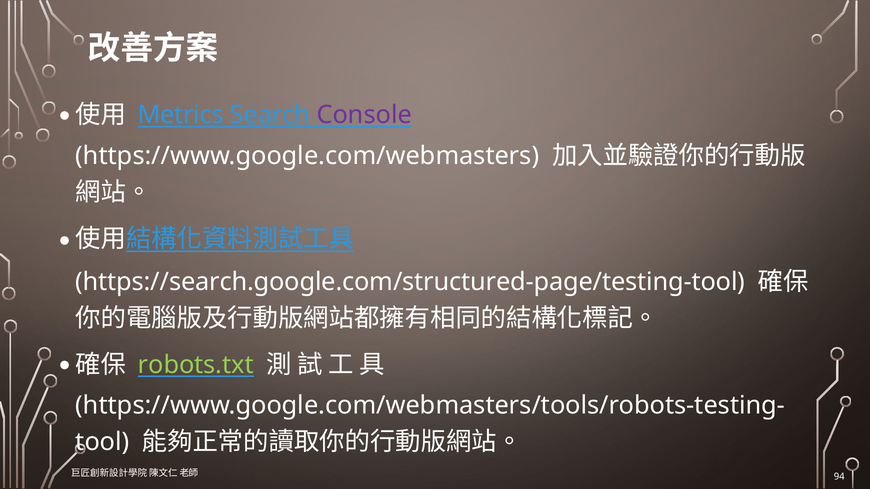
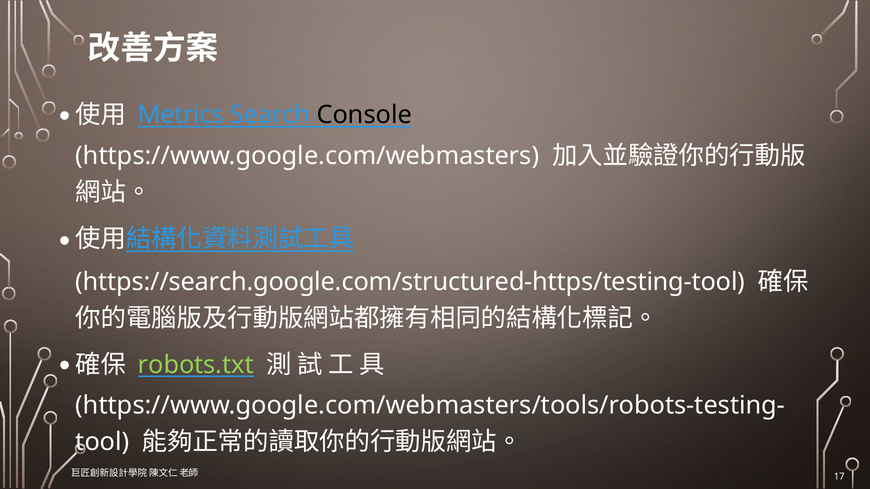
Console colour: purple -> black
https://search.google.com/structured-page/testing-tool: https://search.google.com/structured-page/testing-tool -> https://search.google.com/structured-https/testing-tool
94: 94 -> 17
